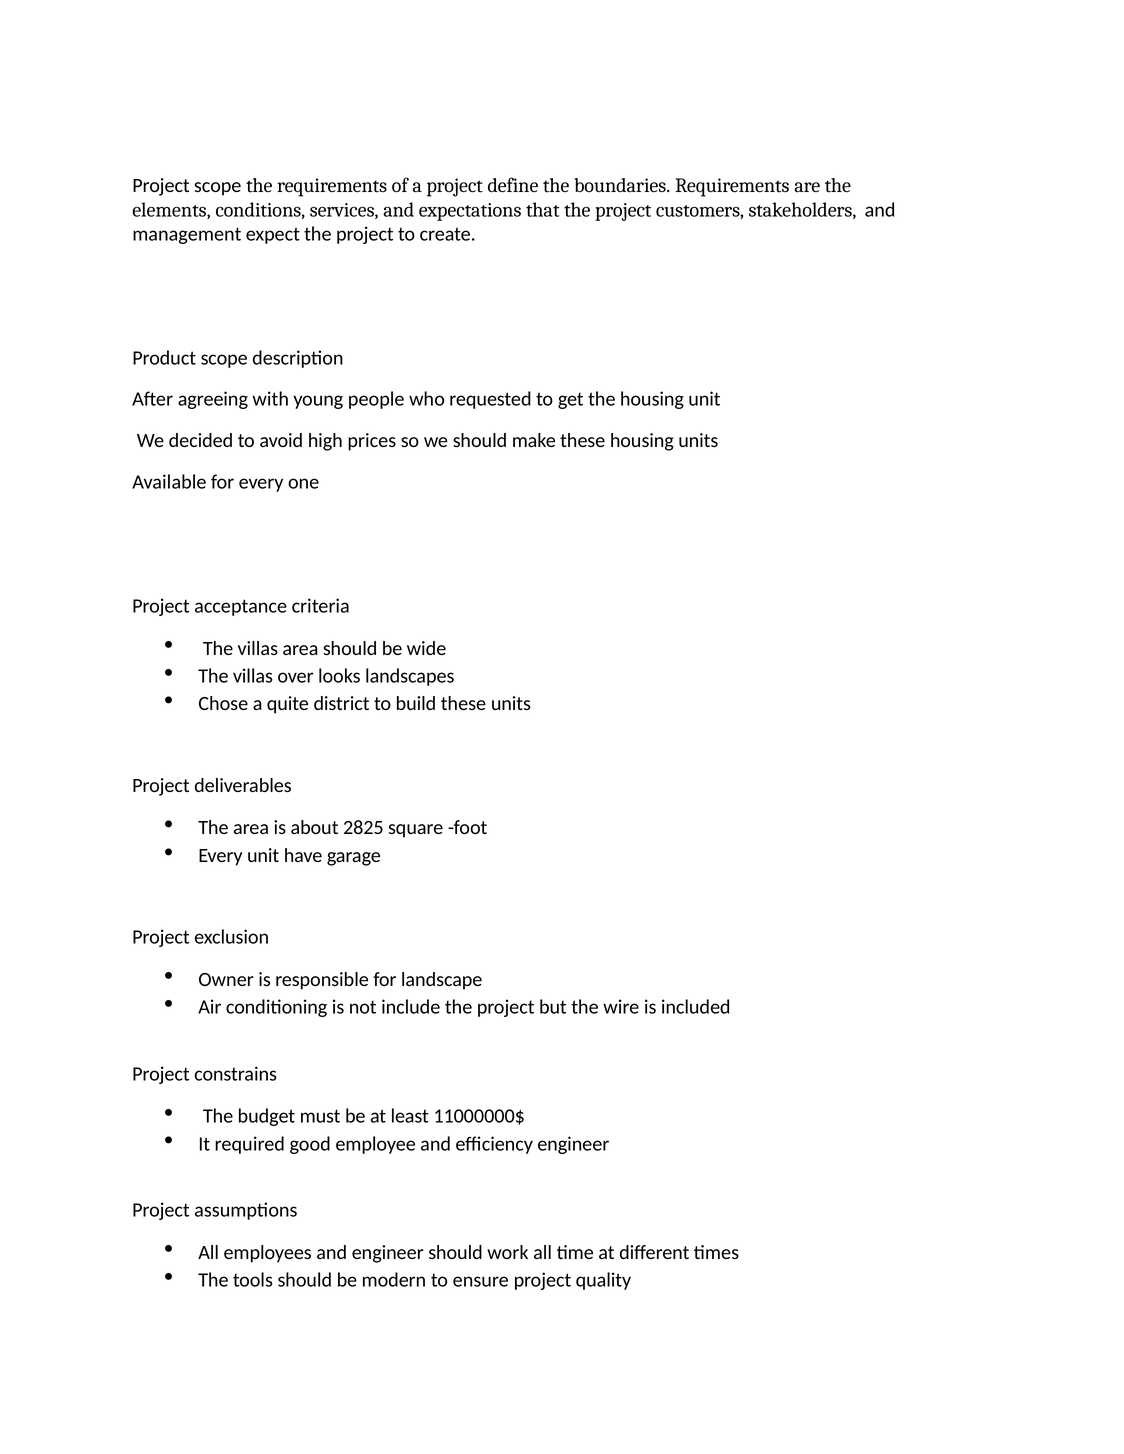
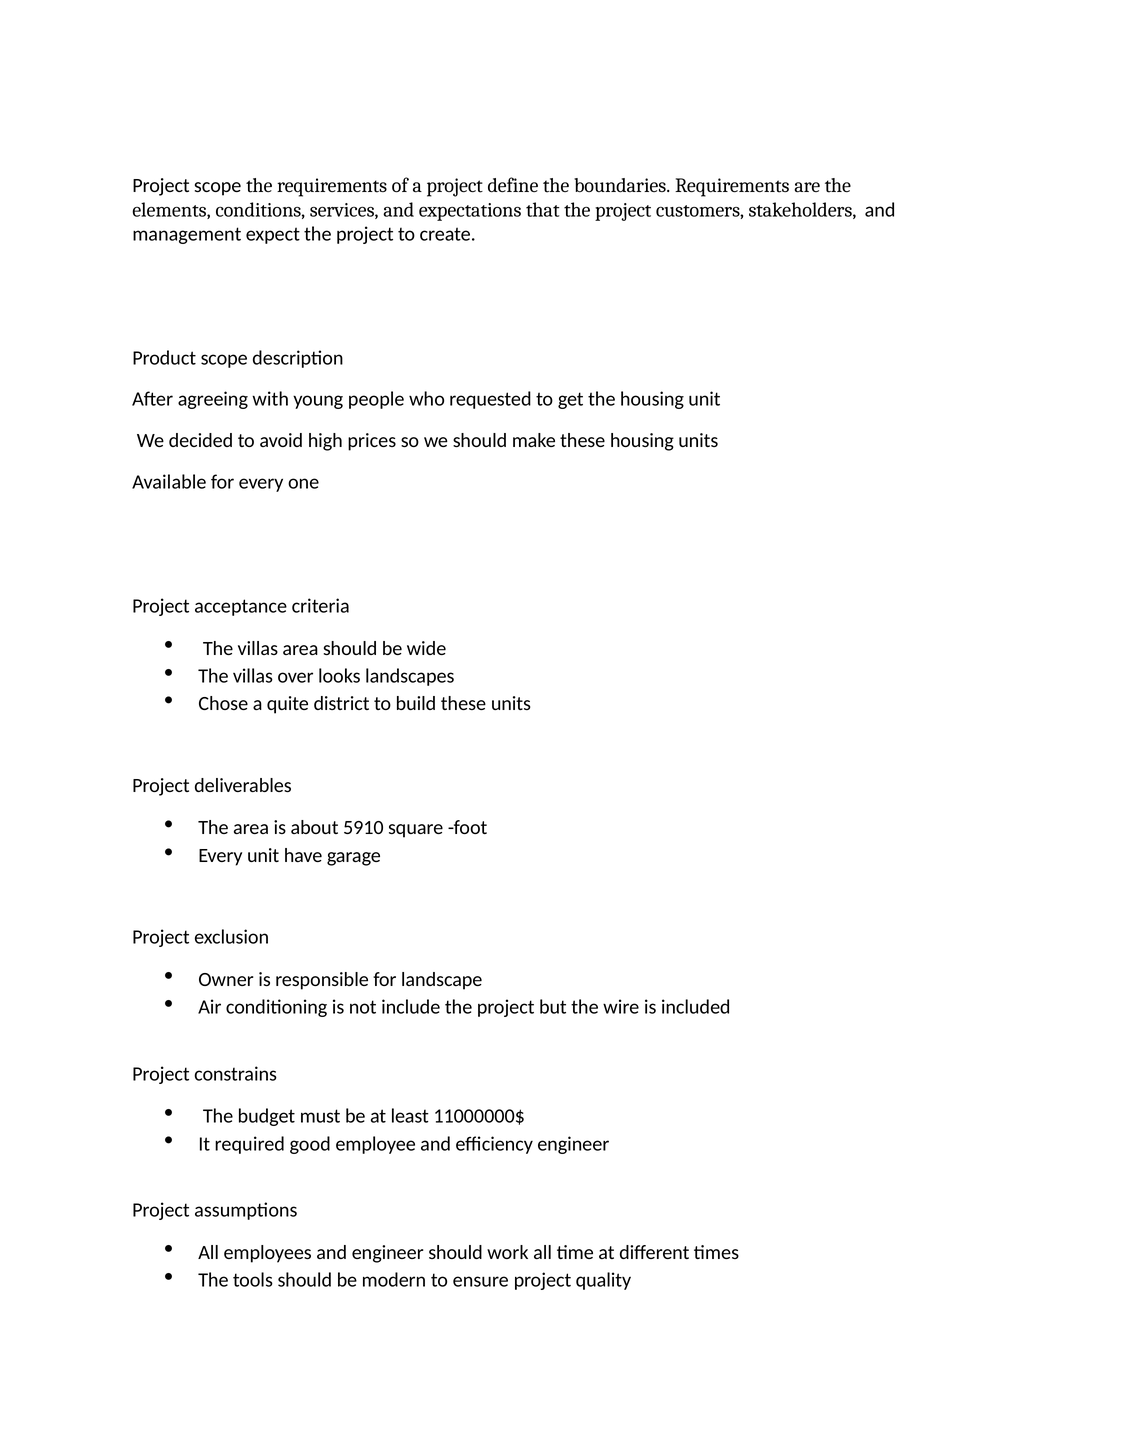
2825: 2825 -> 5910
